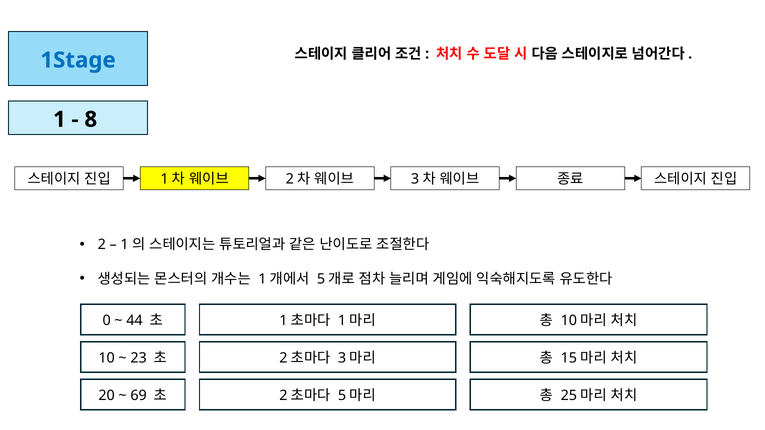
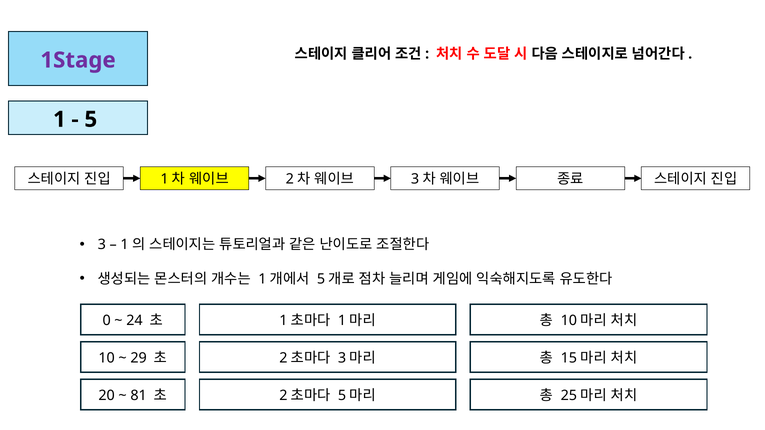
1Stage colour: blue -> purple
8: 8 -> 5
2: 2 -> 3
44: 44 -> 24
23: 23 -> 29
69: 69 -> 81
